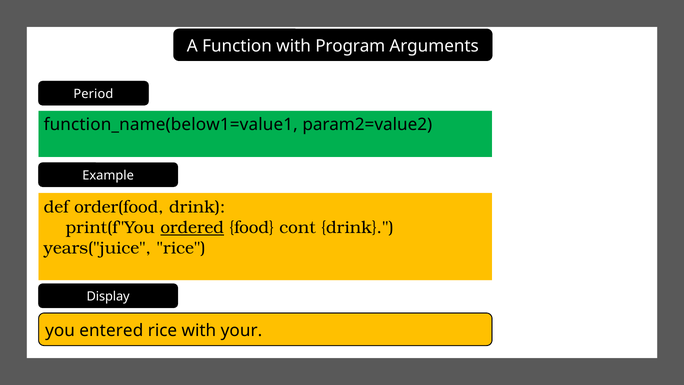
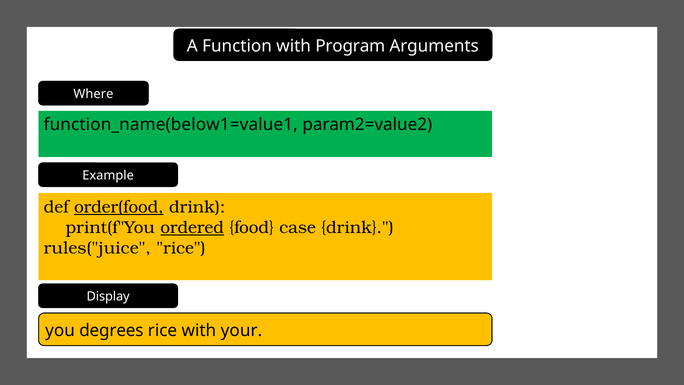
Period: Period -> Where
order(food underline: none -> present
cont: cont -> case
years("juice: years("juice -> rules("juice
entered: entered -> degrees
